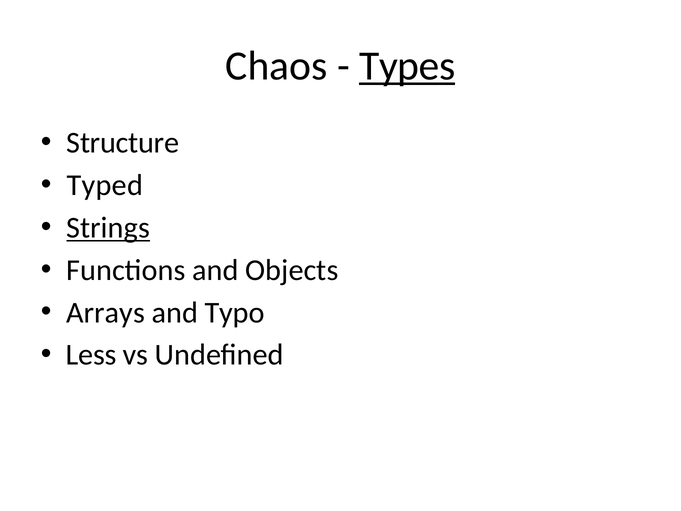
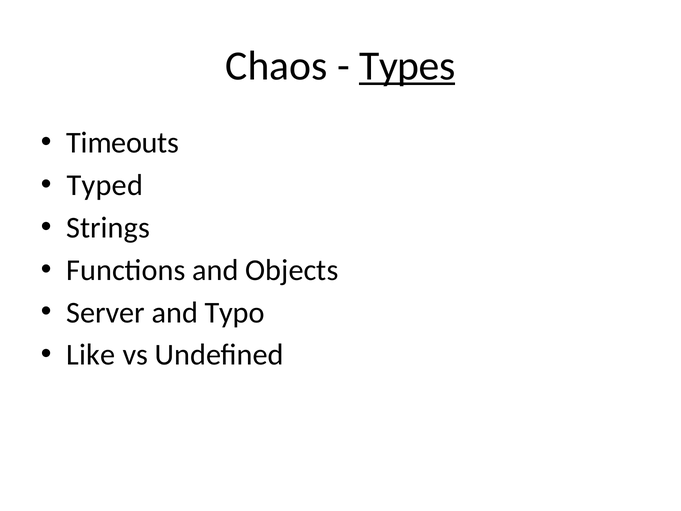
Structure: Structure -> Timeouts
Strings underline: present -> none
Arrays: Arrays -> Server
Less: Less -> Like
